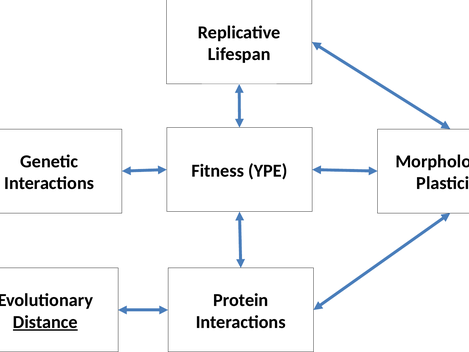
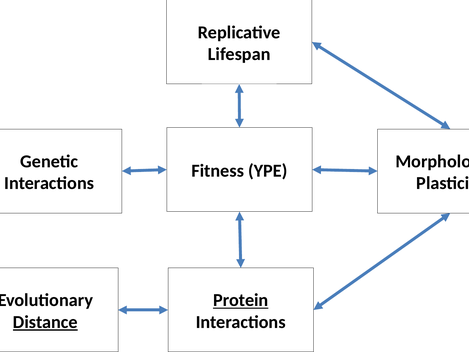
Protein underline: none -> present
